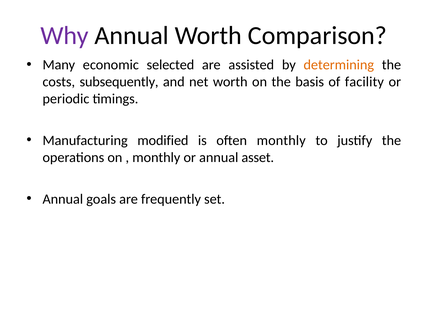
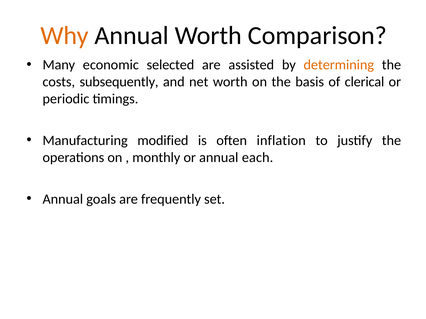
Why colour: purple -> orange
facility: facility -> clerical
often monthly: monthly -> inflation
asset: asset -> each
